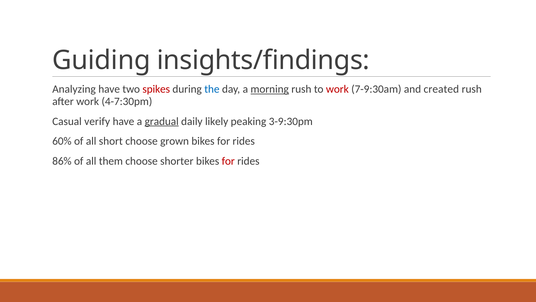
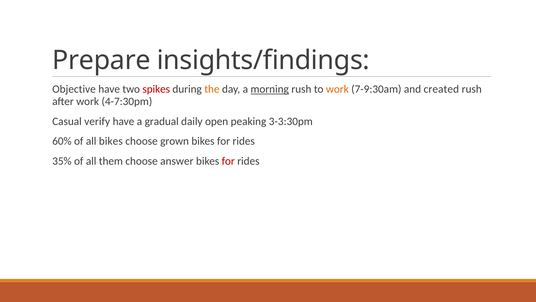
Guiding: Guiding -> Prepare
Analyzing: Analyzing -> Objective
the colour: blue -> orange
work at (337, 89) colour: red -> orange
gradual underline: present -> none
likely: likely -> open
3-9:30pm: 3-9:30pm -> 3-3:30pm
all short: short -> bikes
86%: 86% -> 35%
shorter: shorter -> answer
